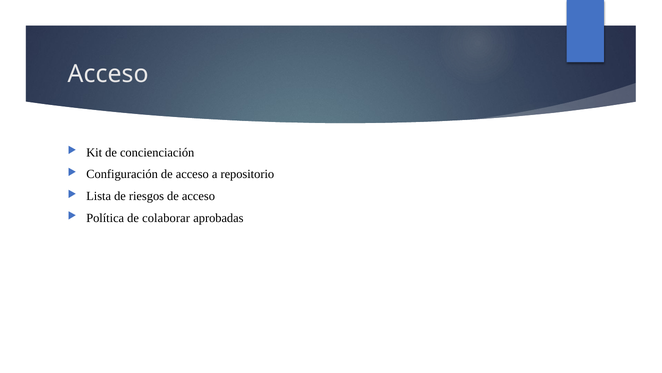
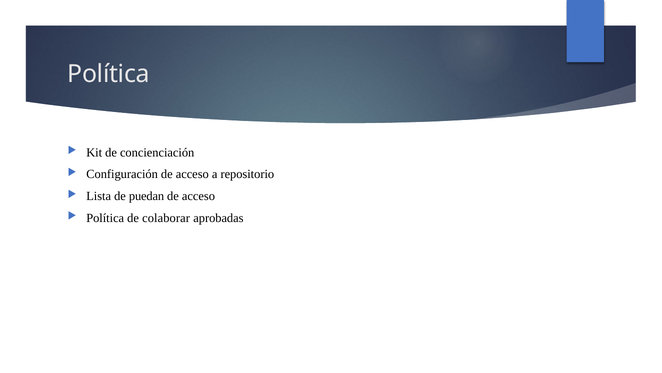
Acceso at (108, 74): Acceso -> Política
riesgos: riesgos -> puedan
